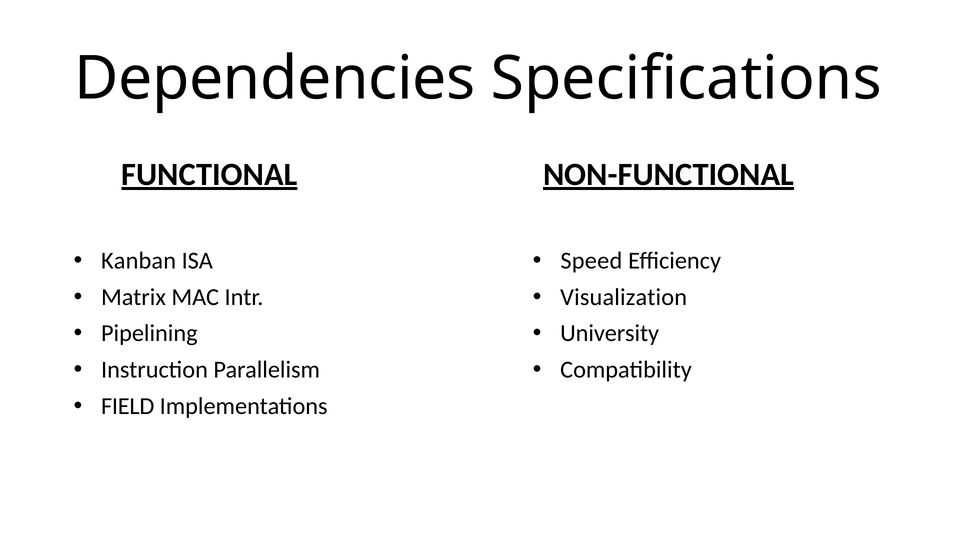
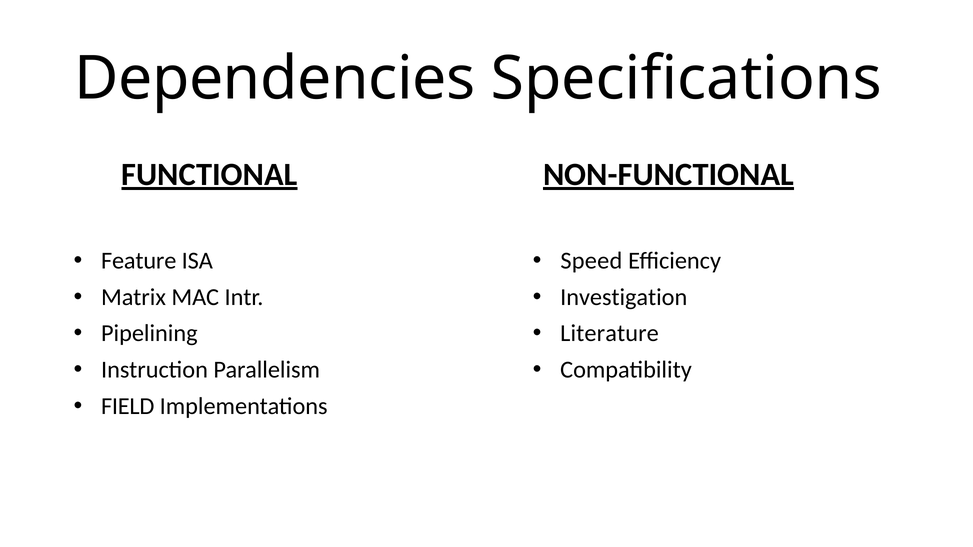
Kanban: Kanban -> Feature
Visualization: Visualization -> Investigation
University: University -> Literature
